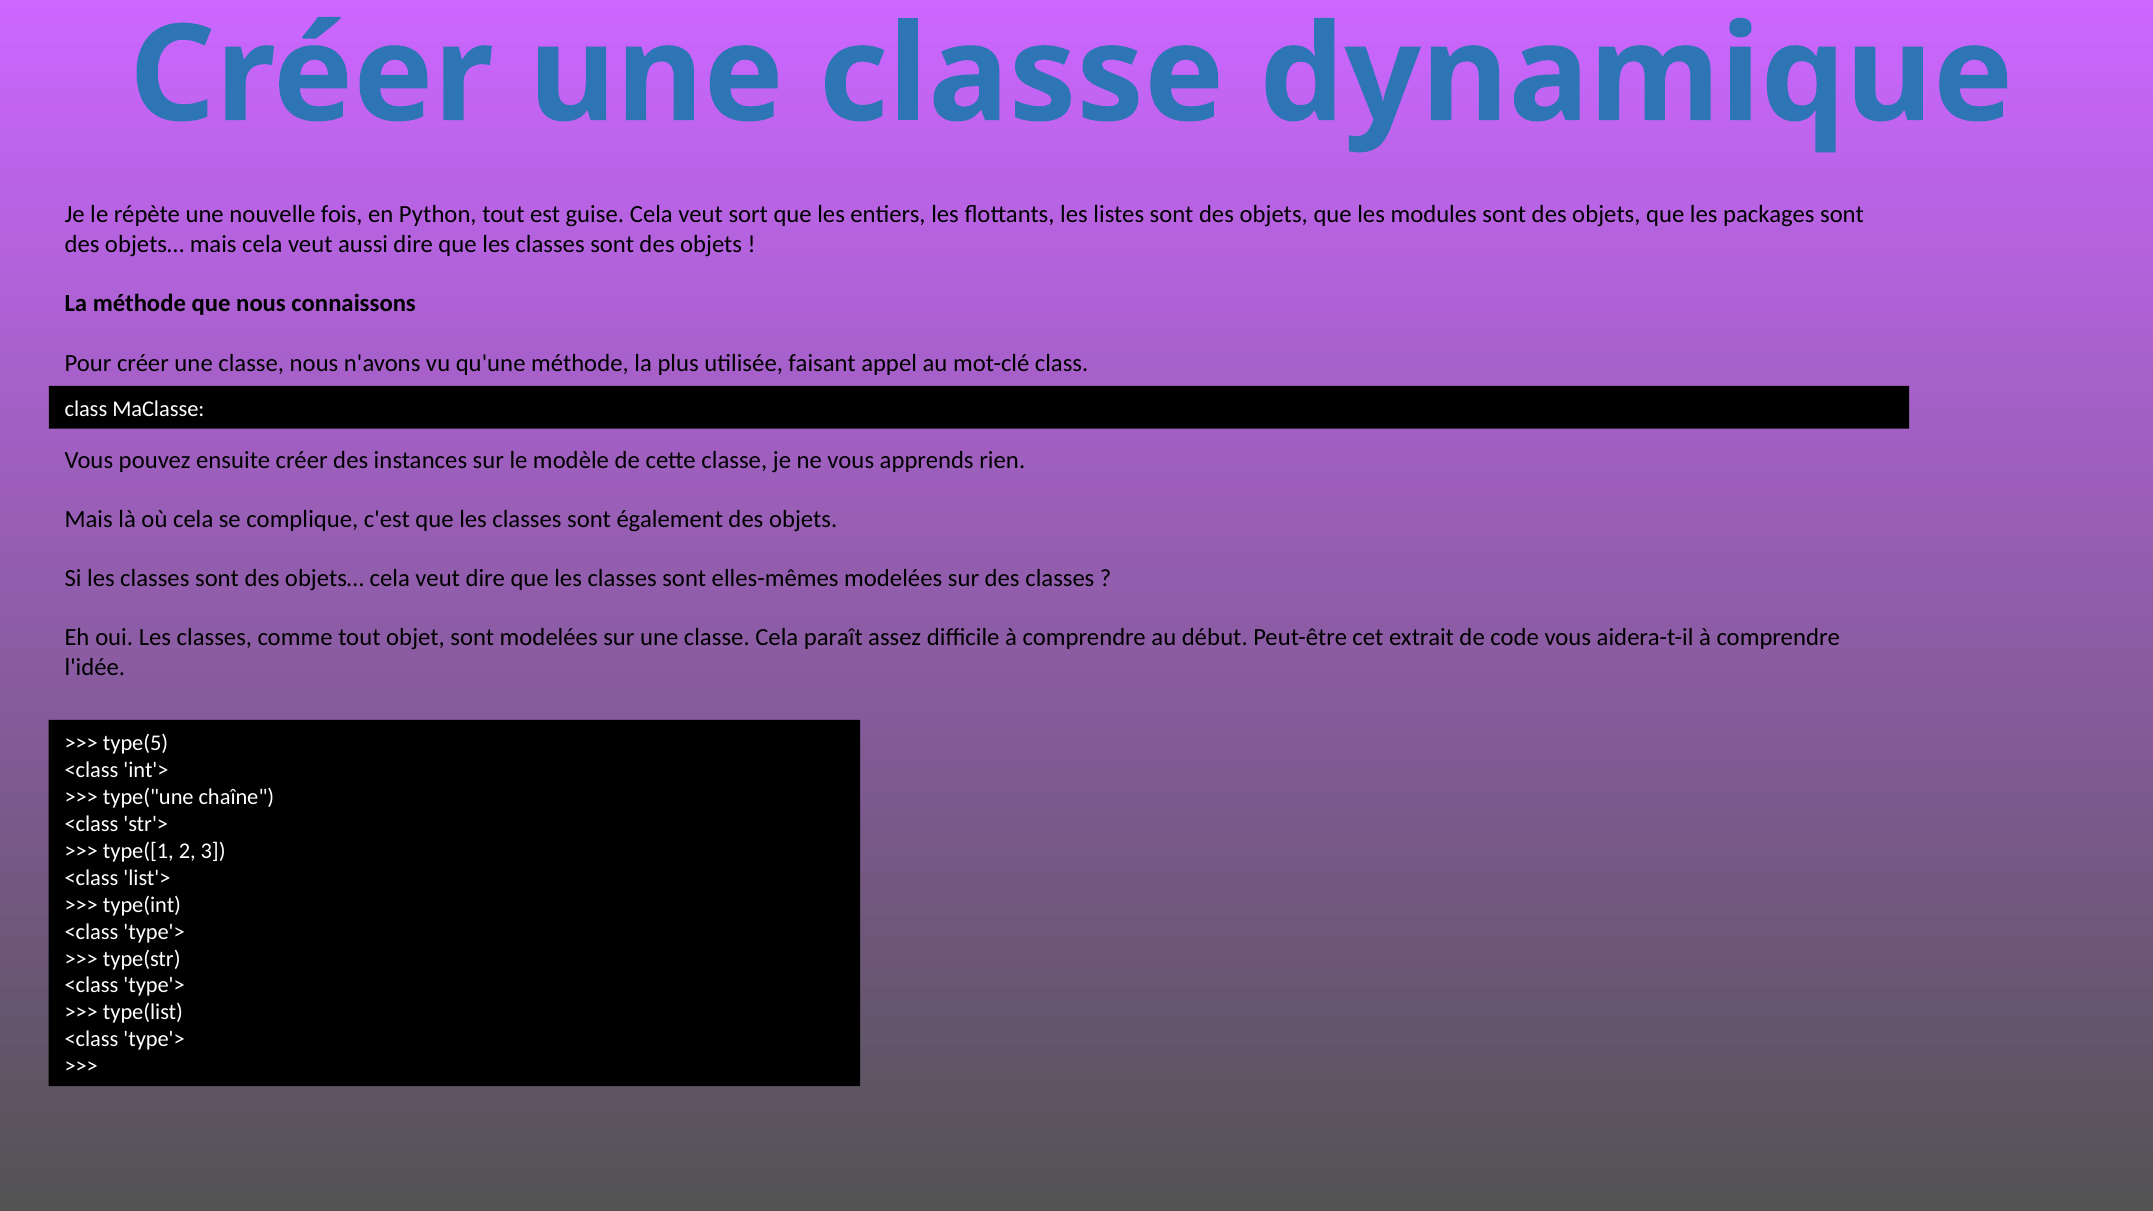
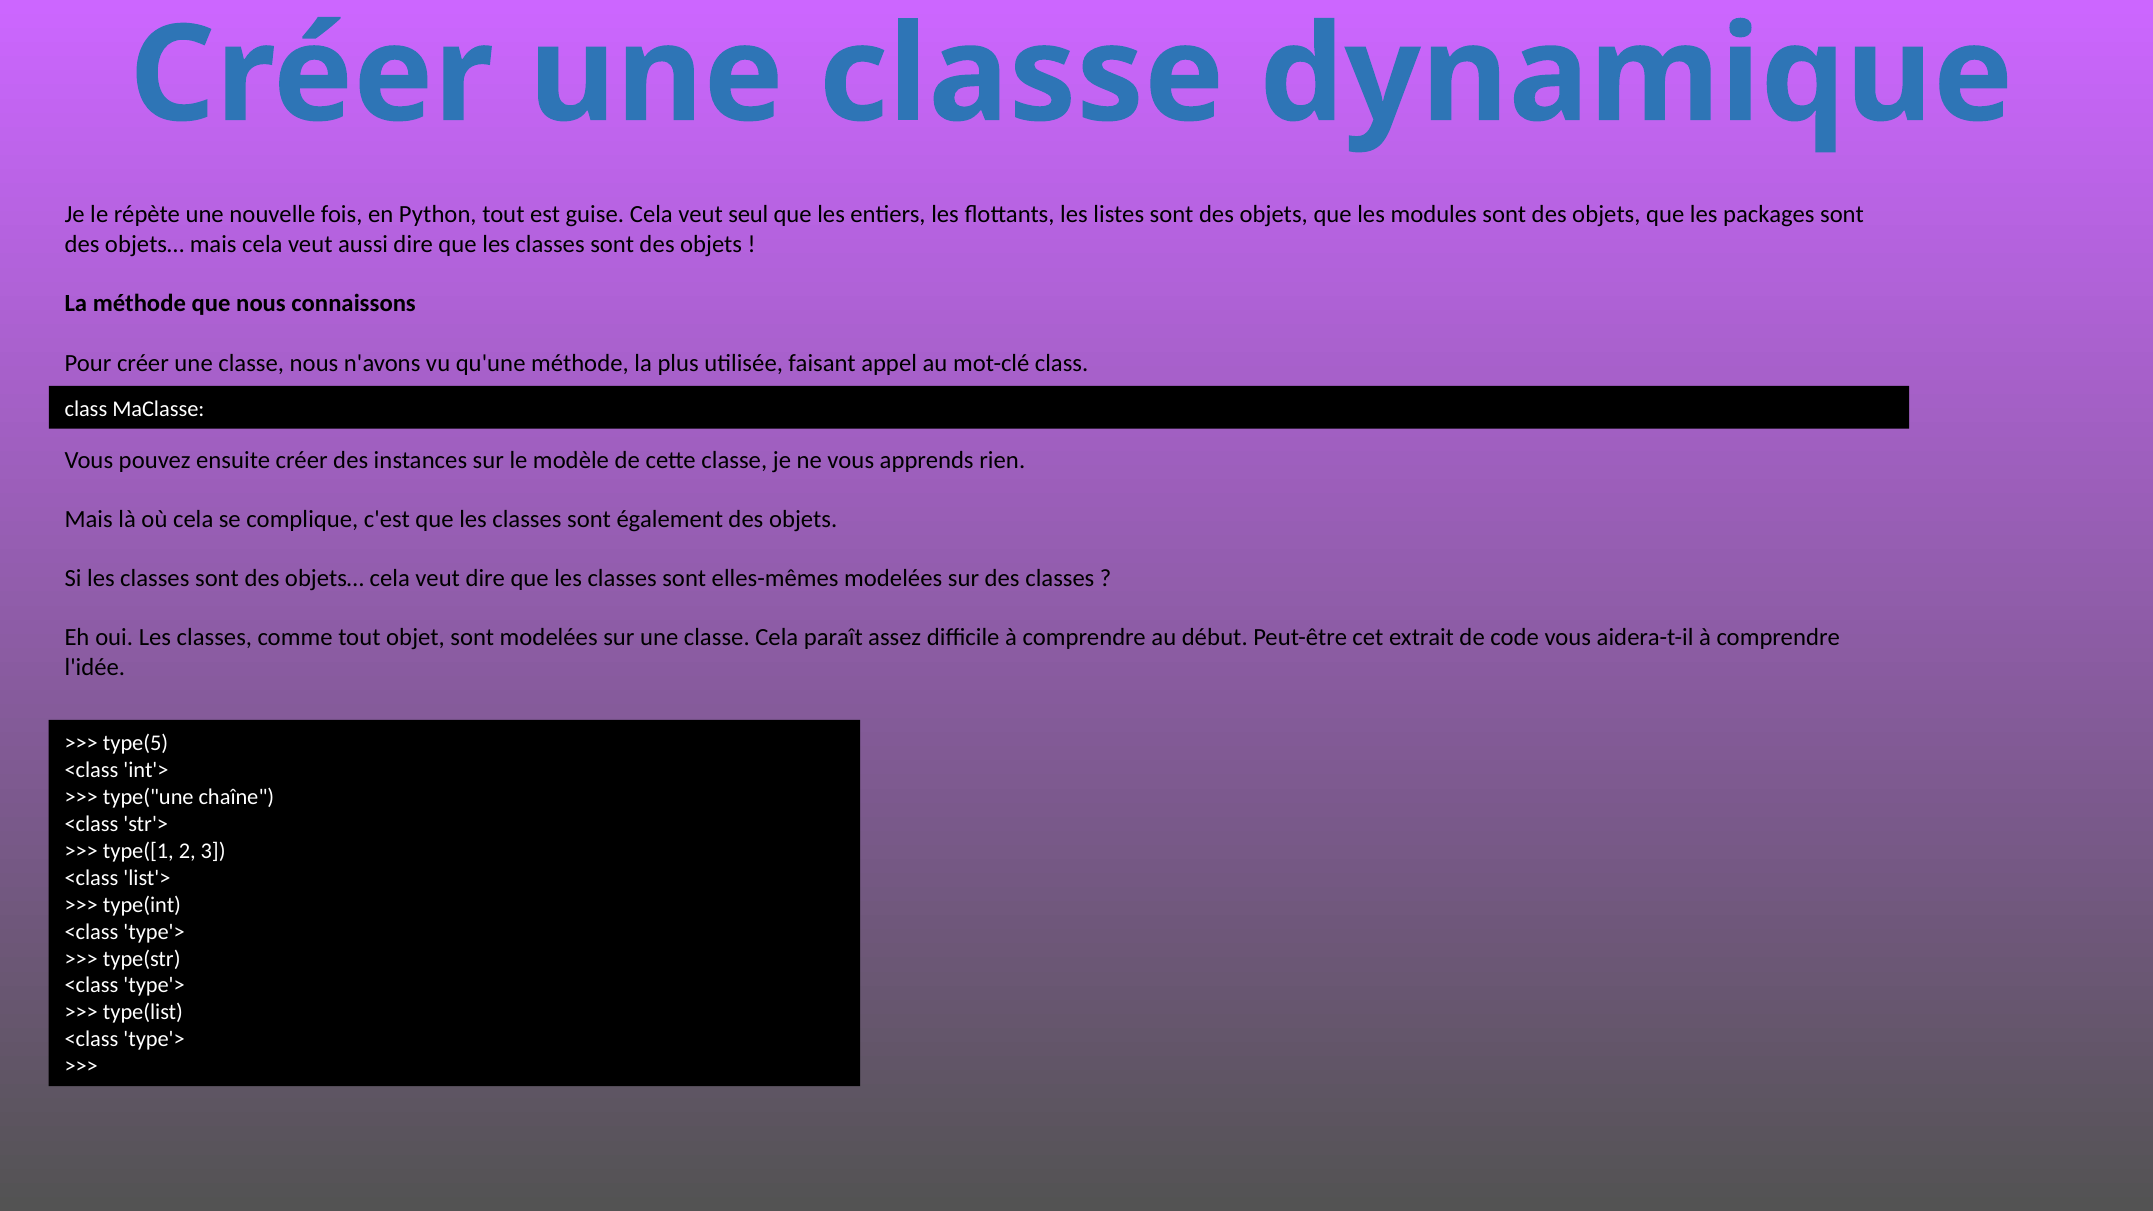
sort: sort -> seul
